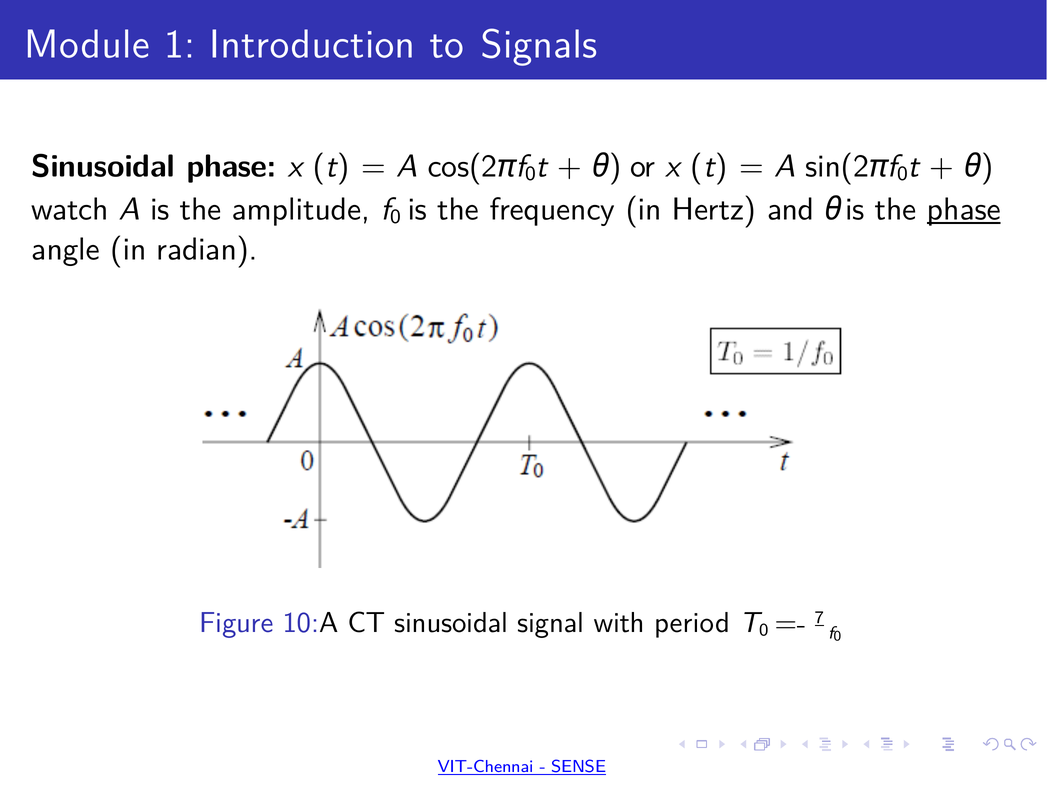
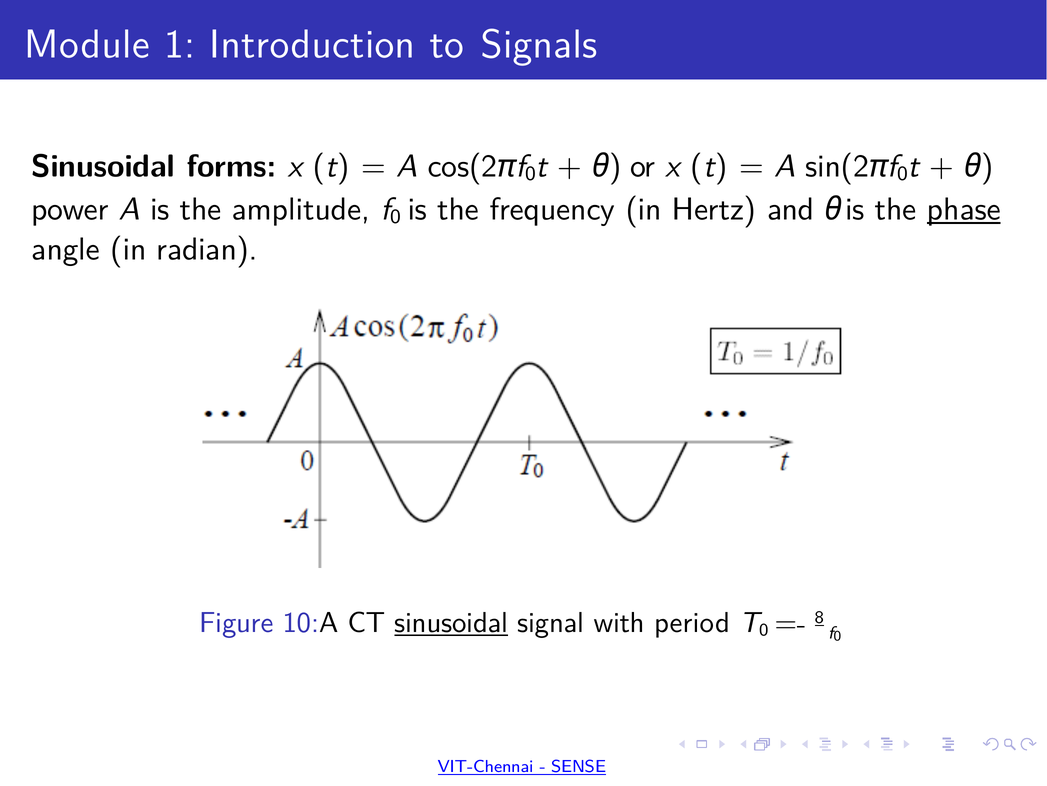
Sinusoidal phase: phase -> forms
watch: watch -> power
sinusoidal at (451, 623) underline: none -> present
7: 7 -> 8
